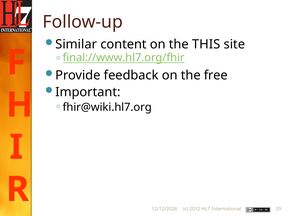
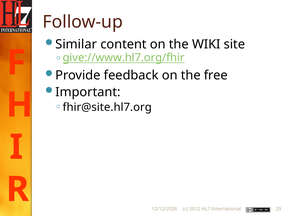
THIS: THIS -> WIKI
final://www.hl7.org/fhir: final://www.hl7.org/fhir -> give://www.hl7.org/fhir
fhir@wiki.hl7.org: fhir@wiki.hl7.org -> fhir@site.hl7.org
